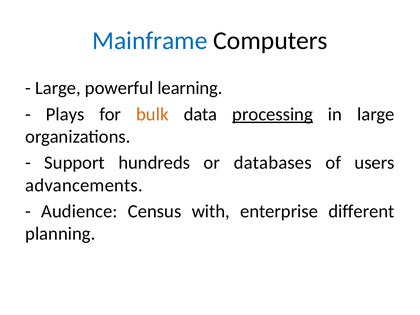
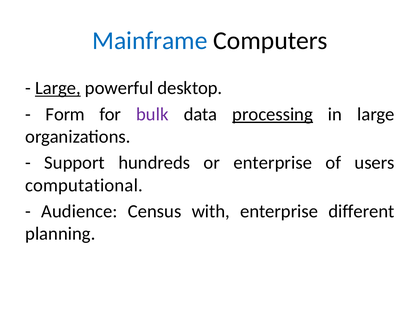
Large at (58, 88) underline: none -> present
learning: learning -> desktop
Plays: Plays -> Form
bulk colour: orange -> purple
or databases: databases -> enterprise
advancements: advancements -> computational
